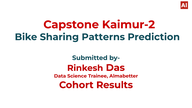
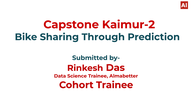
Patterns: Patterns -> Through
Cohort Results: Results -> Trainee
